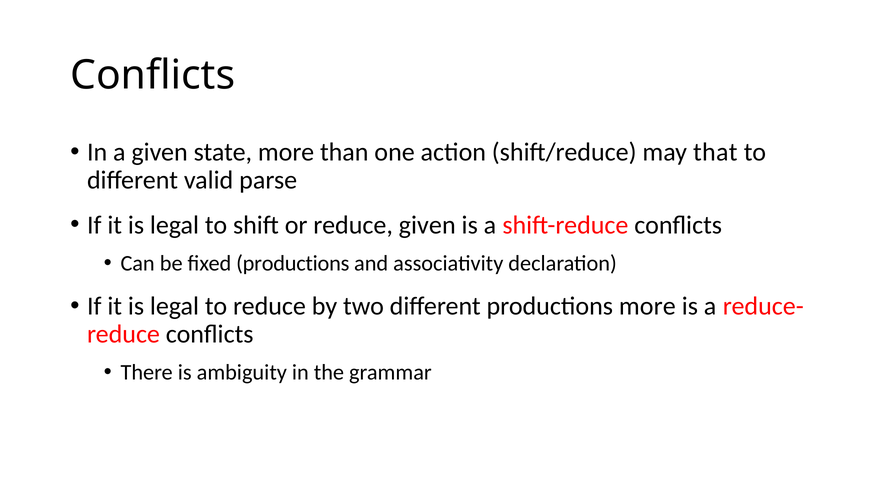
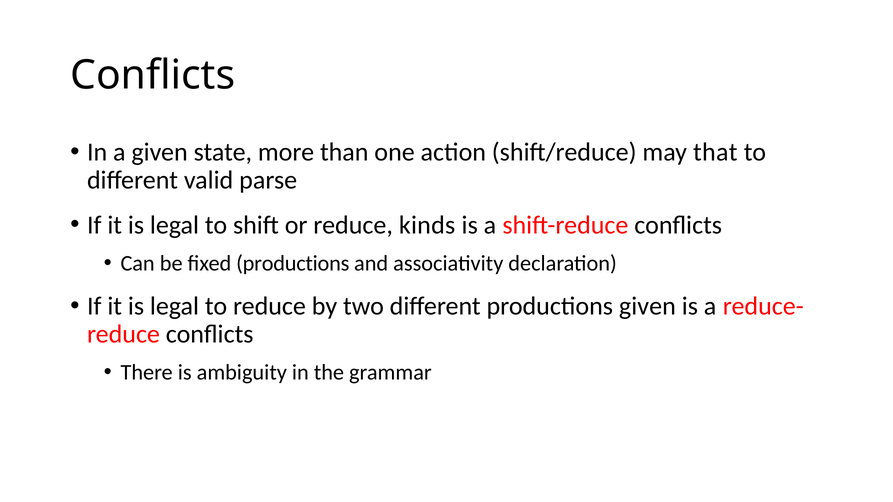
reduce given: given -> kinds
productions more: more -> given
